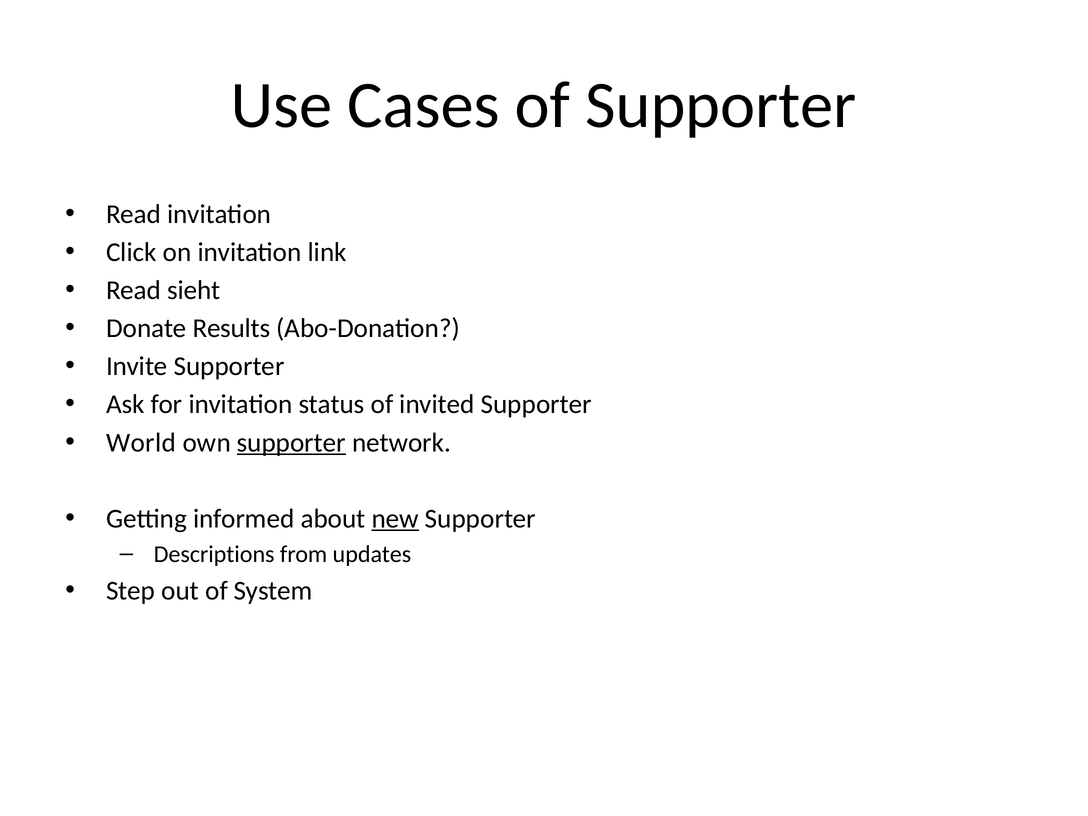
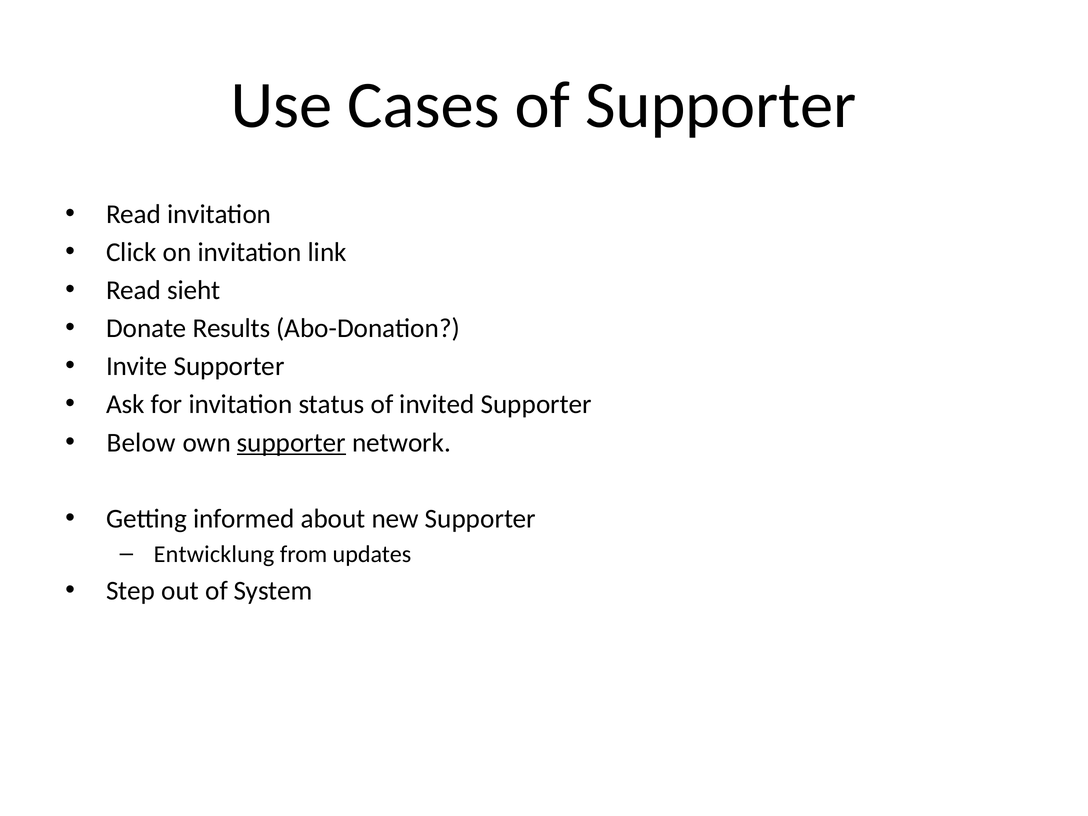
World: World -> Below
new underline: present -> none
Descriptions: Descriptions -> Entwicklung
